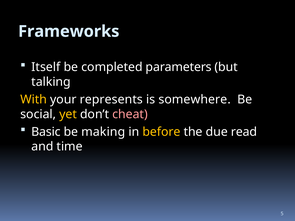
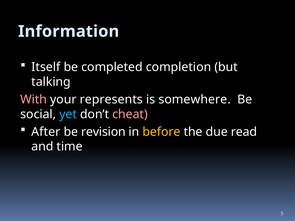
Frameworks: Frameworks -> Information
parameters: parameters -> completion
With colour: yellow -> pink
yet colour: yellow -> light blue
Basic: Basic -> After
making: making -> revision
